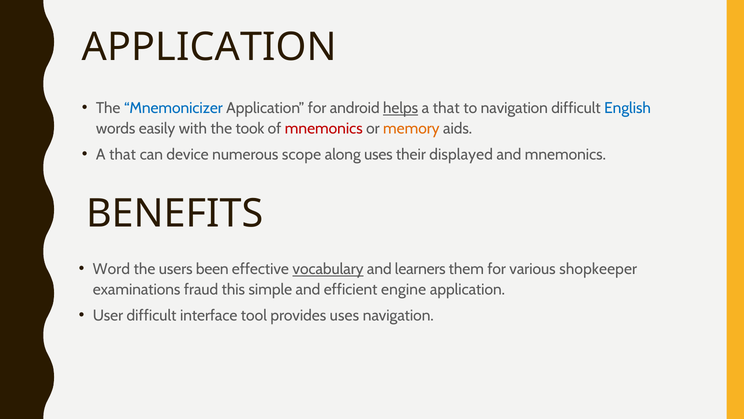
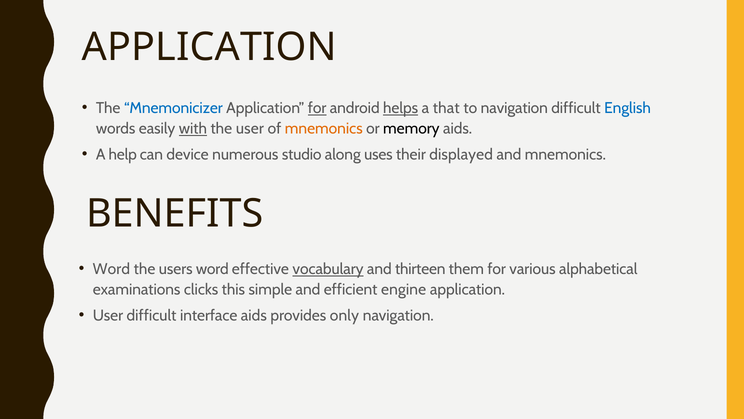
for at (317, 108) underline: none -> present
with underline: none -> present
the took: took -> user
mnemonics at (324, 128) colour: red -> orange
memory colour: orange -> black
that at (123, 154): that -> help
scope: scope -> studio
users been: been -> word
learners: learners -> thirteen
shopkeeper: shopkeeper -> alphabetical
fraud: fraud -> clicks
interface tool: tool -> aids
provides uses: uses -> only
